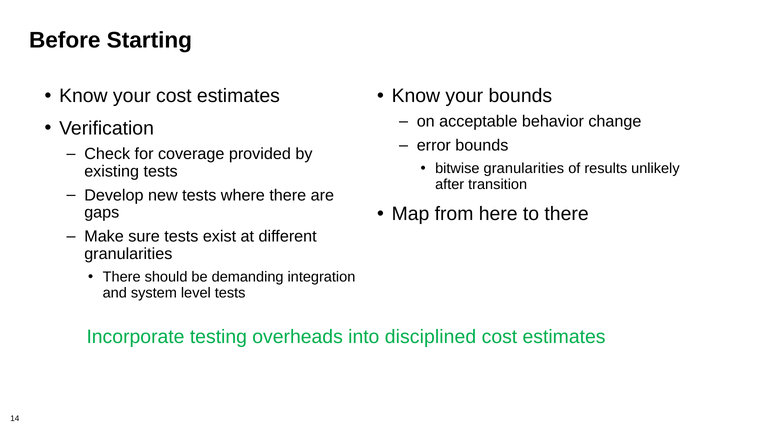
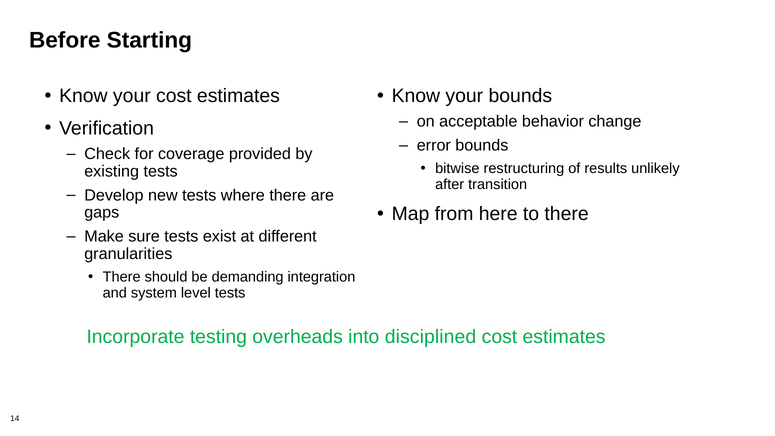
bitwise granularities: granularities -> restructuring
